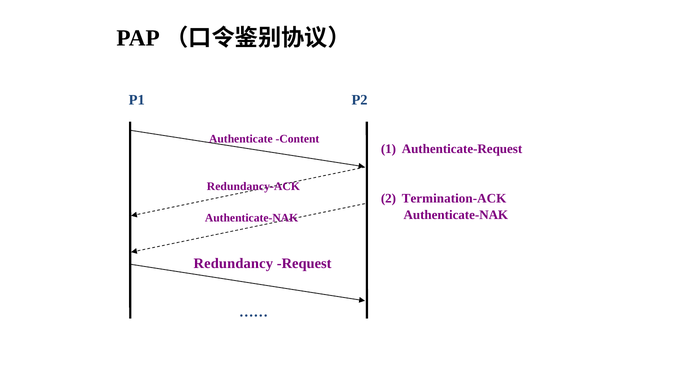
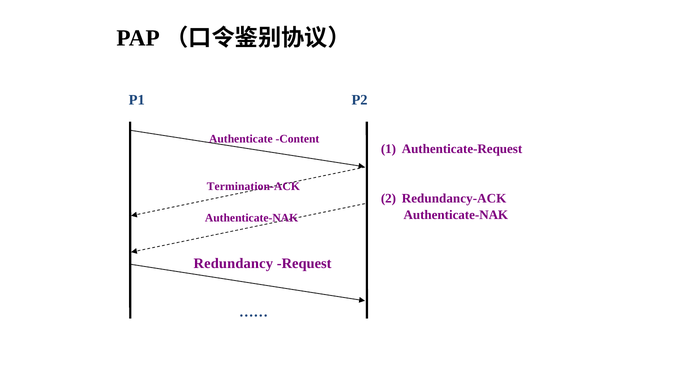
Redundancy-ACK: Redundancy-ACK -> Termination-ACK
Termination-ACK: Termination-ACK -> Redundancy-ACK
